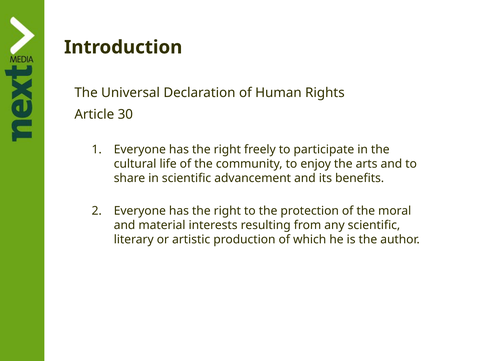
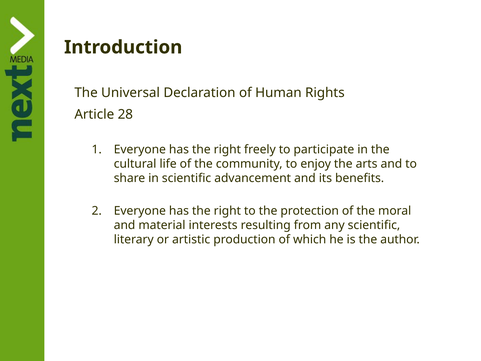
30: 30 -> 28
